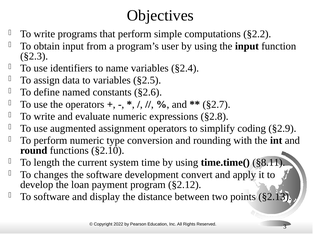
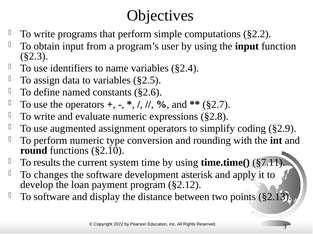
length: length -> results
§8.11: §8.11 -> §7.11
convert: convert -> asterisk
